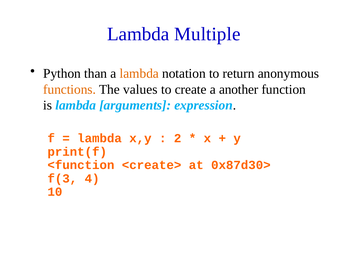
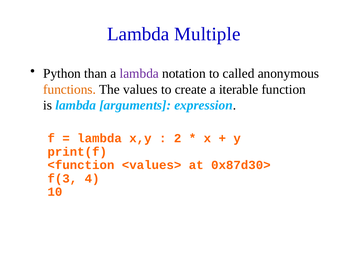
lambda at (139, 73) colour: orange -> purple
return: return -> called
another: another -> iterable
<create>: <create> -> <values>
